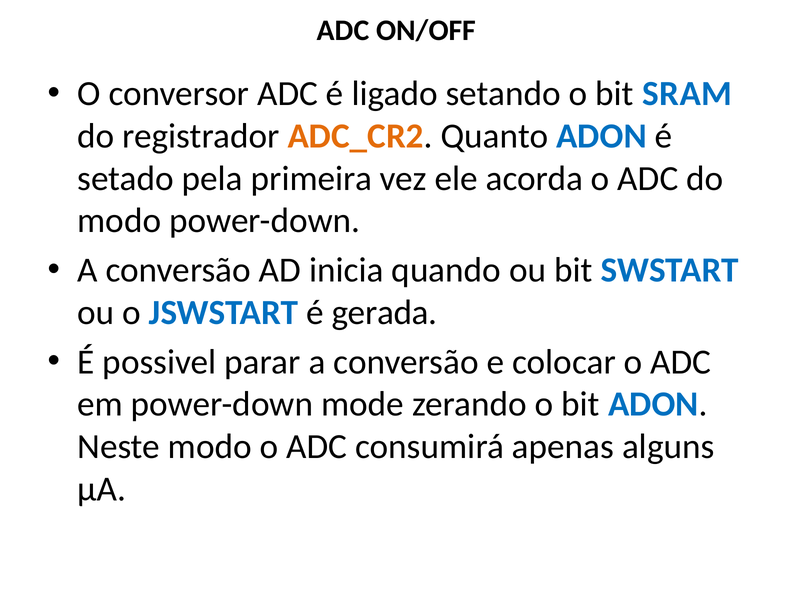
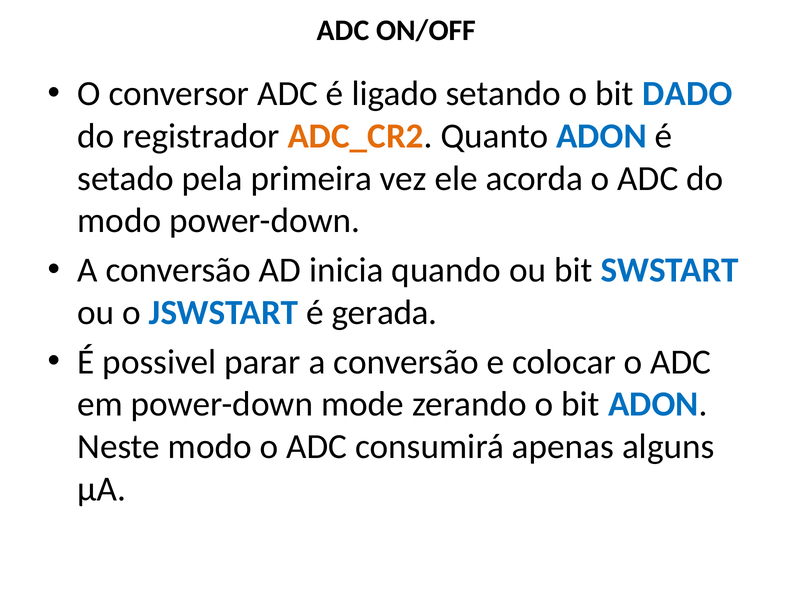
SRAM: SRAM -> DADO
